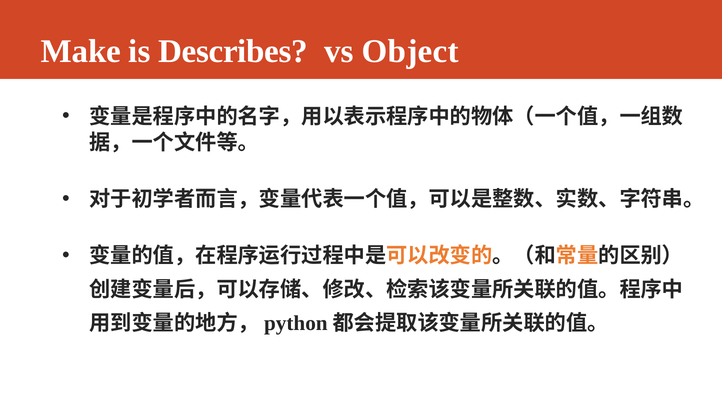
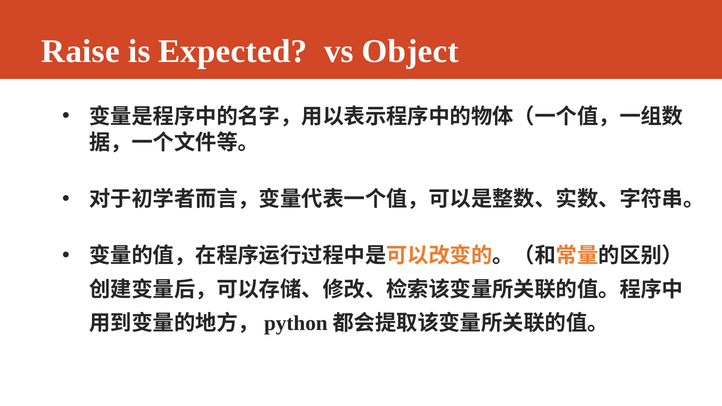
Make: Make -> Raise
Describes: Describes -> Expected
